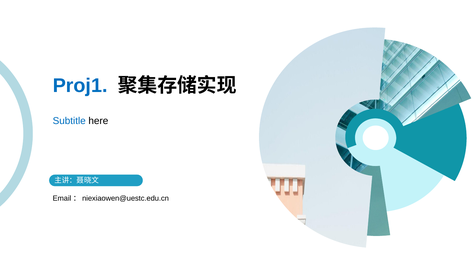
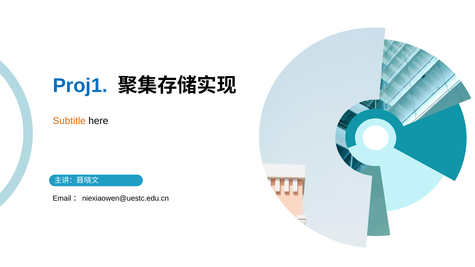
Subtitle colour: blue -> orange
